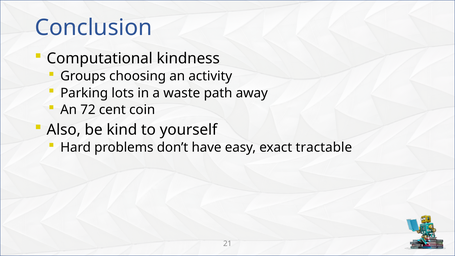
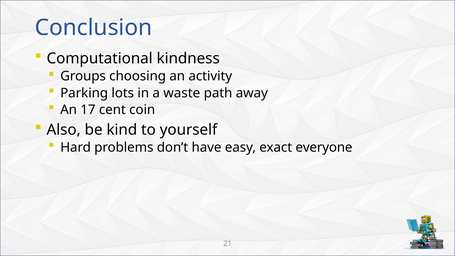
72: 72 -> 17
tractable: tractable -> everyone
